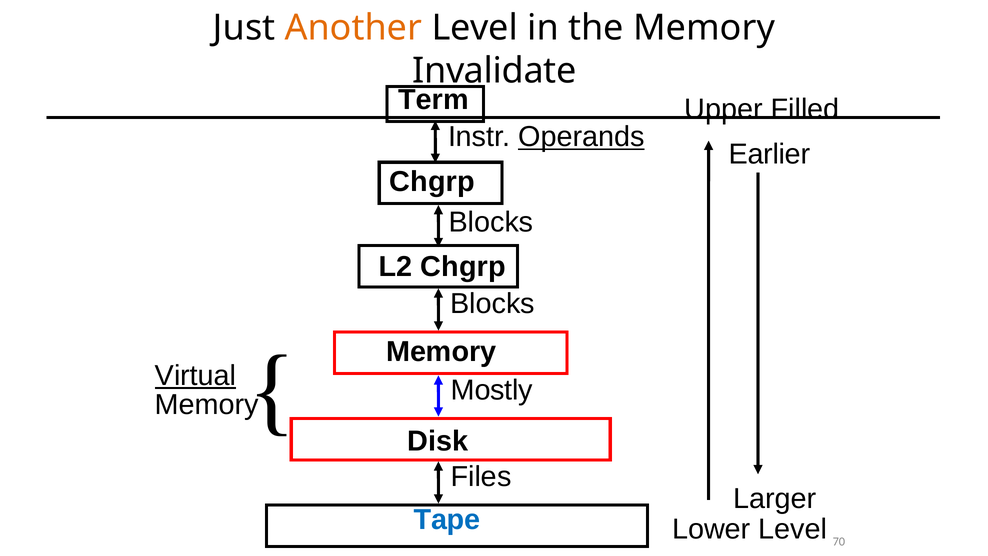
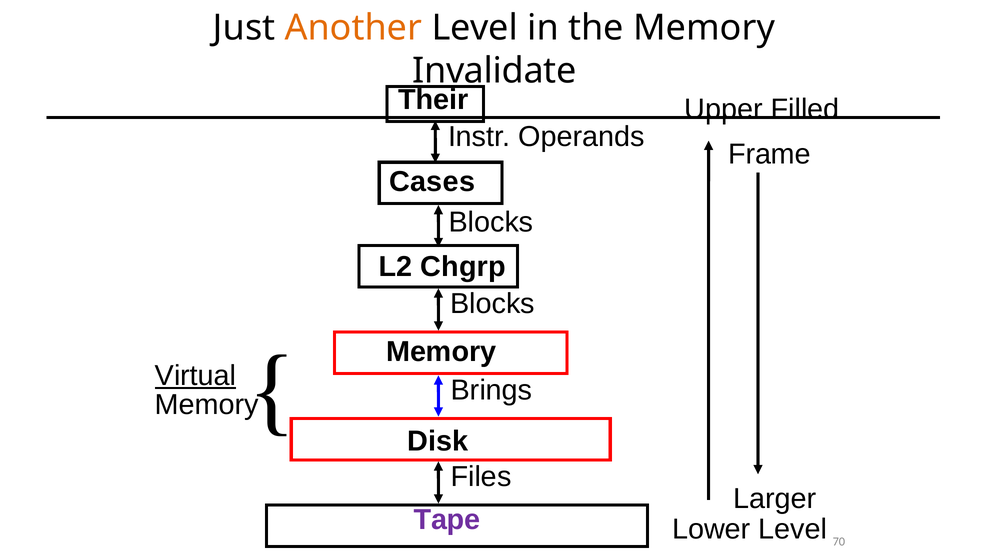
Term: Term -> Their
Operands underline: present -> none
Earlier: Earlier -> Frame
Chgrp at (432, 182): Chgrp -> Cases
Mostly: Mostly -> Brings
Tape colour: blue -> purple
